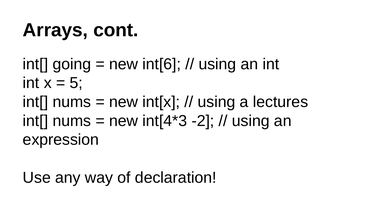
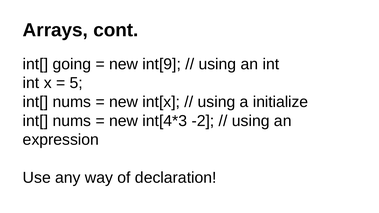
int[6: int[6 -> int[9
lectures: lectures -> initialize
